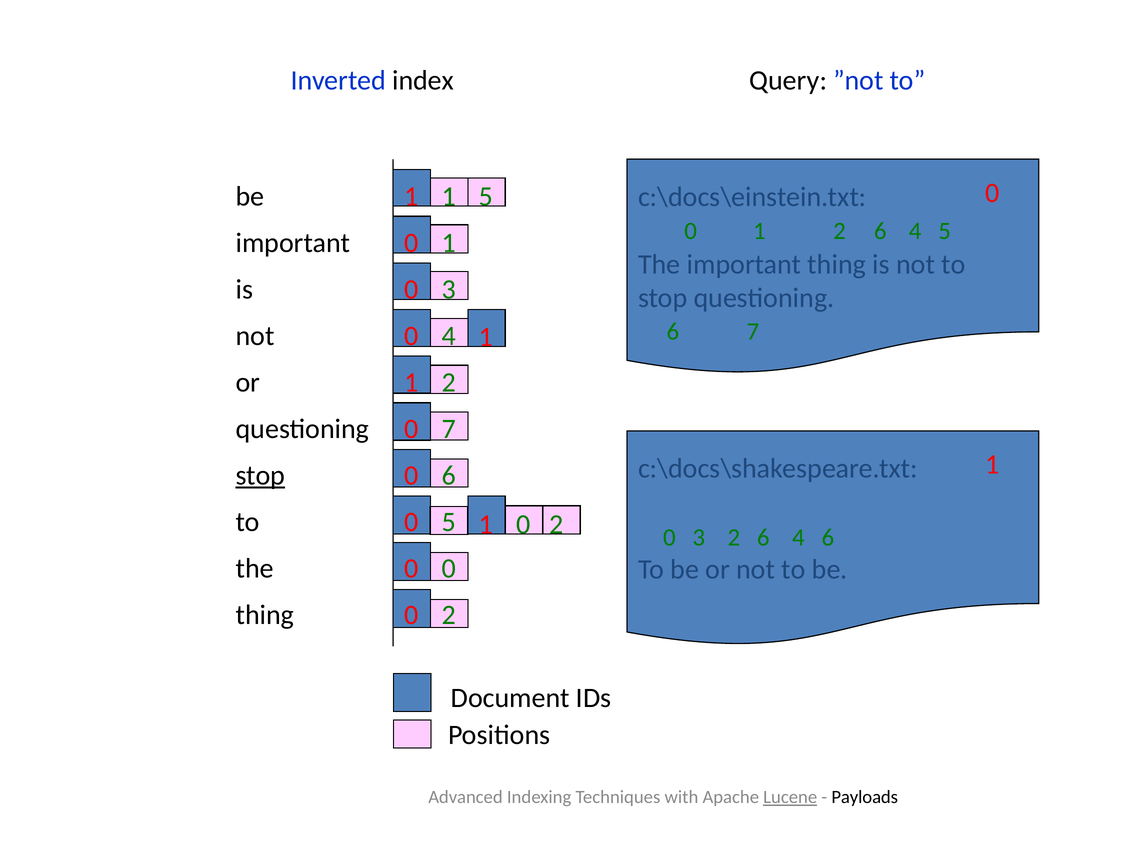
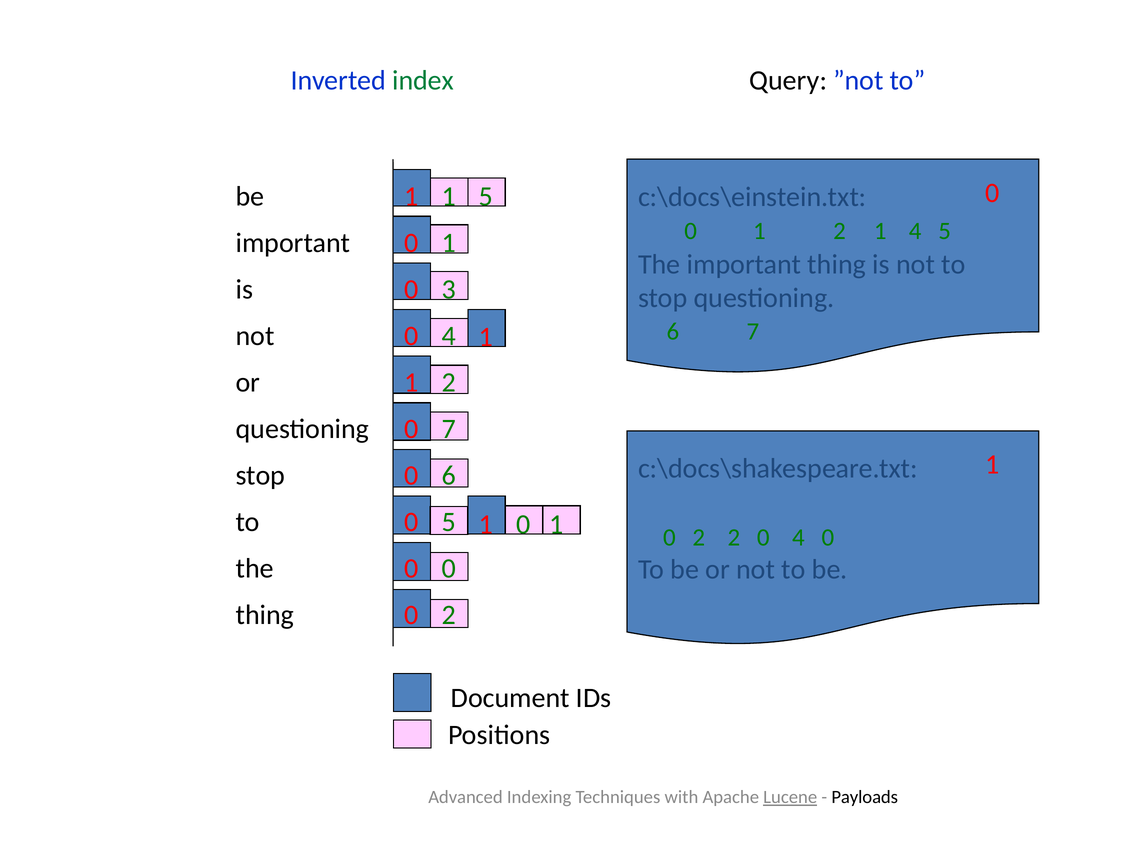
index colour: black -> green
1 2 6: 6 -> 1
stop at (260, 475) underline: present -> none
2 at (557, 524): 2 -> 1
3 at (699, 537): 3 -> 2
6 at (763, 537): 6 -> 0
4 6: 6 -> 0
